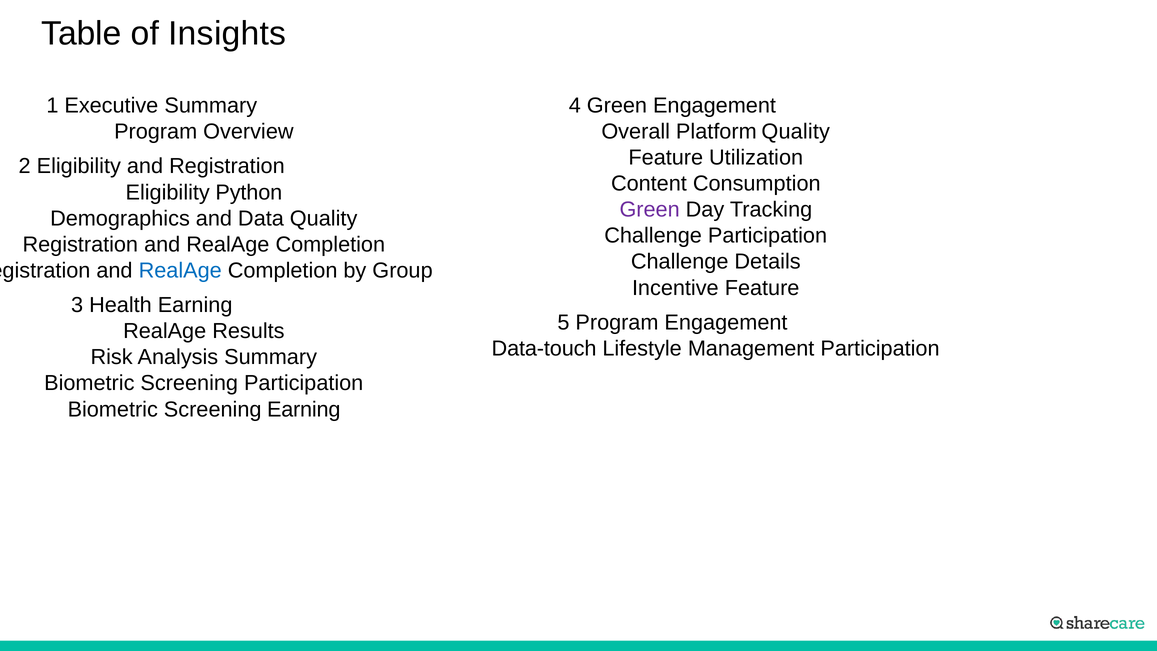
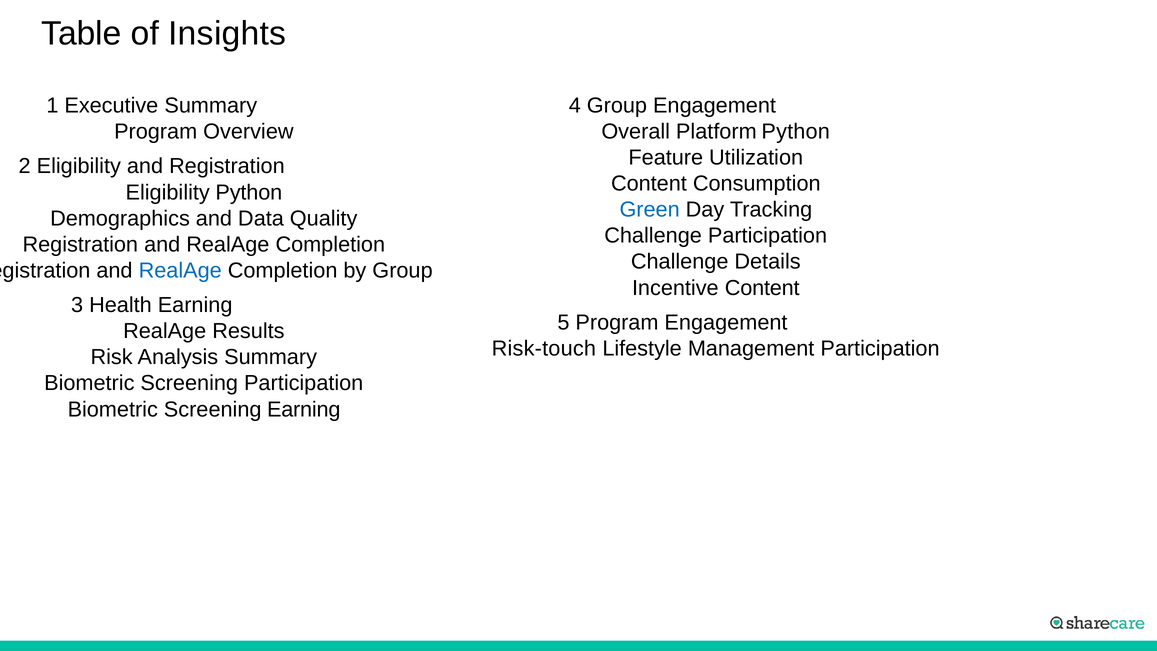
4 Green: Green -> Group
Platform Quality: Quality -> Python
Green at (650, 210) colour: purple -> blue
Incentive Feature: Feature -> Content
Data-touch: Data-touch -> Risk-touch
